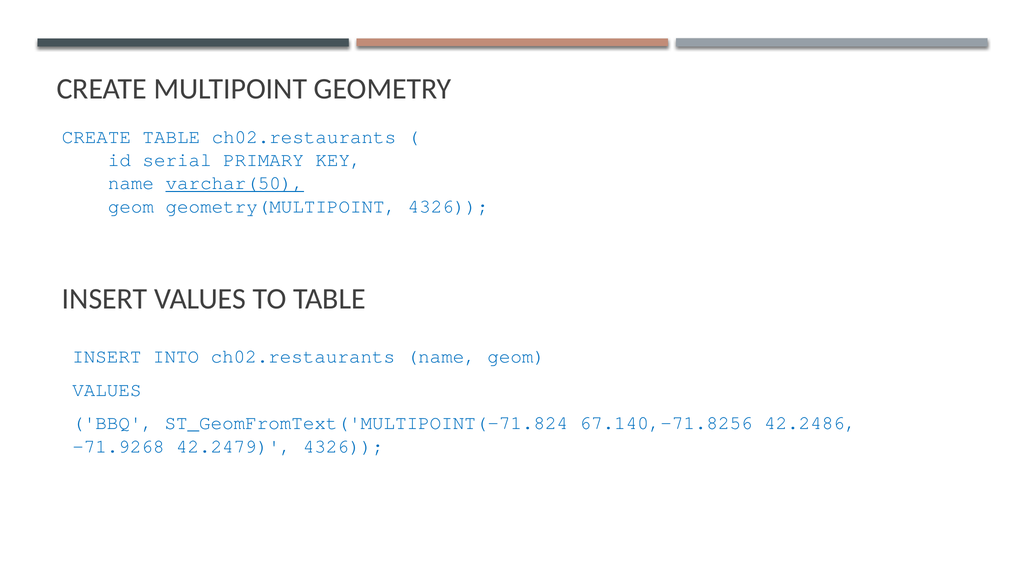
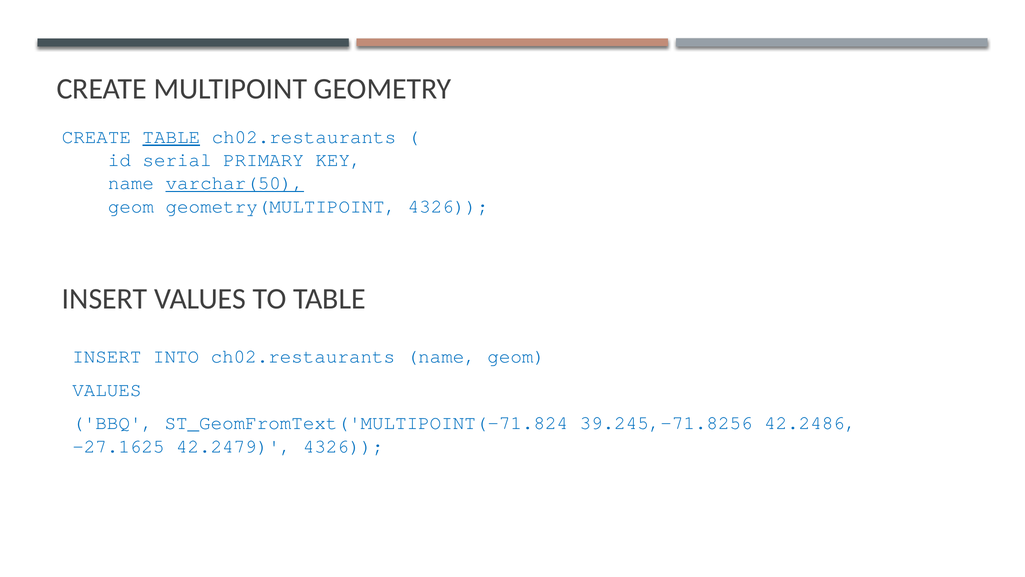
TABLE at (171, 137) underline: none -> present
67.140,-71.8256: 67.140,-71.8256 -> 39.245,-71.8256
-71.9268: -71.9268 -> -27.1625
